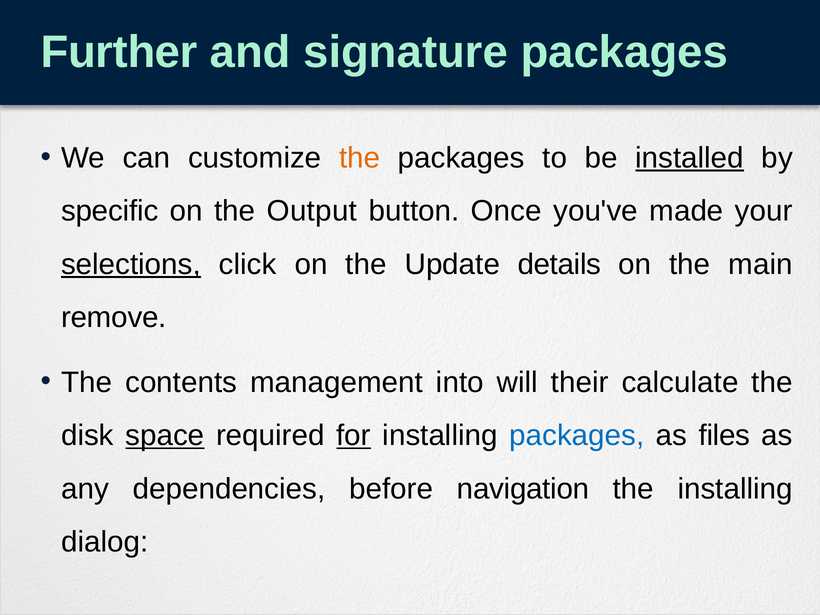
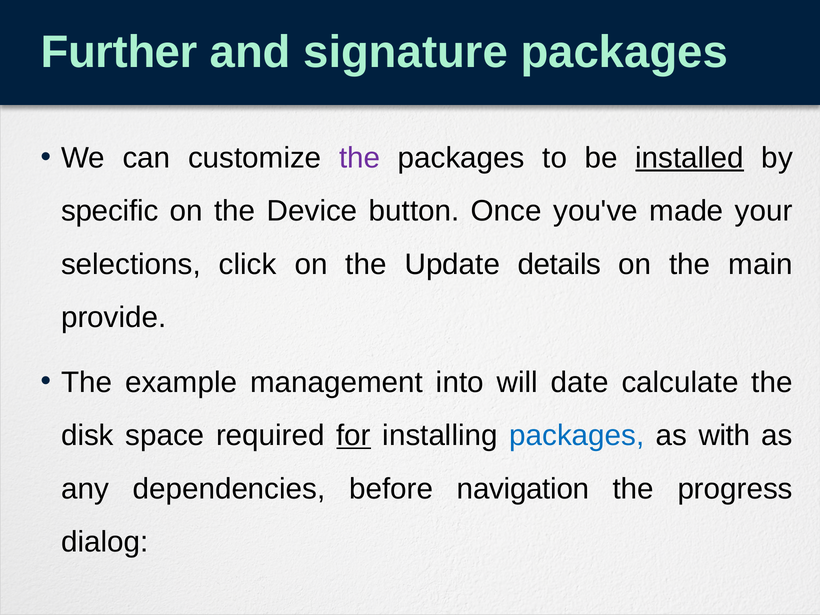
the at (360, 158) colour: orange -> purple
Output: Output -> Device
selections underline: present -> none
remove: remove -> provide
contents: contents -> example
their: their -> date
space underline: present -> none
files: files -> with
the installing: installing -> progress
